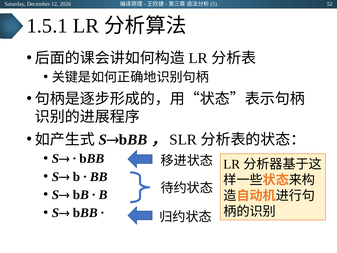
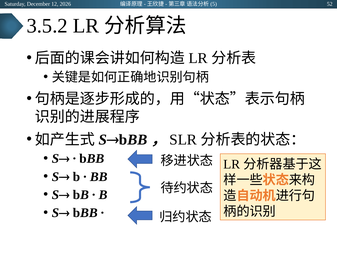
1.5.1: 1.5.1 -> 3.5.2
